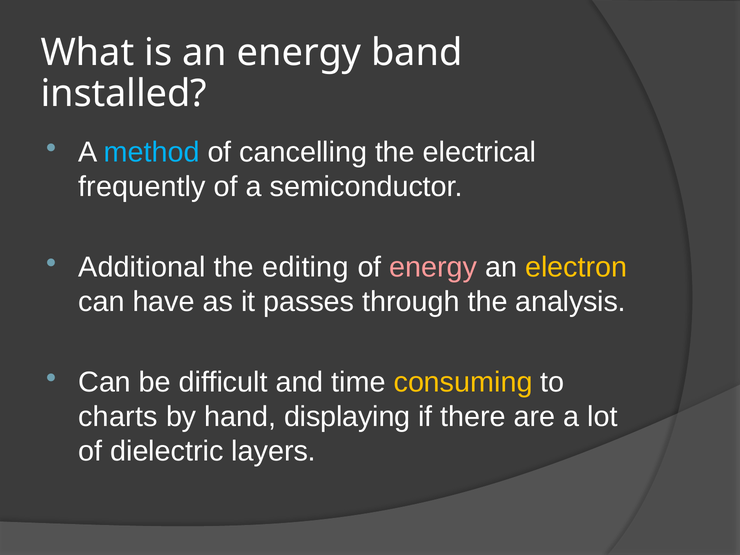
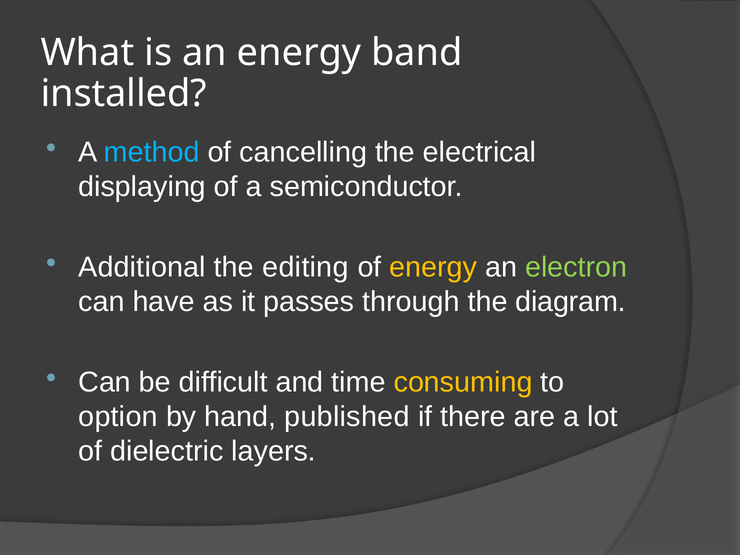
frequently: frequently -> displaying
energy at (433, 267) colour: pink -> yellow
electron colour: yellow -> light green
analysis: analysis -> diagram
charts: charts -> option
displaying: displaying -> published
